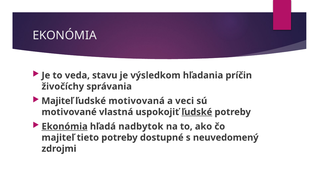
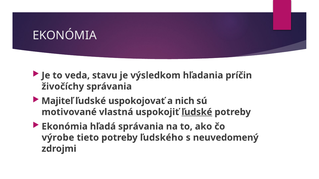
motivovaná: motivovaná -> uspokojovať
veci: veci -> nich
Ekonómia at (65, 127) underline: present -> none
hľadá nadbytok: nadbytok -> správania
majiteľ at (58, 138): majiteľ -> výrobe
dostupné: dostupné -> ľudského
